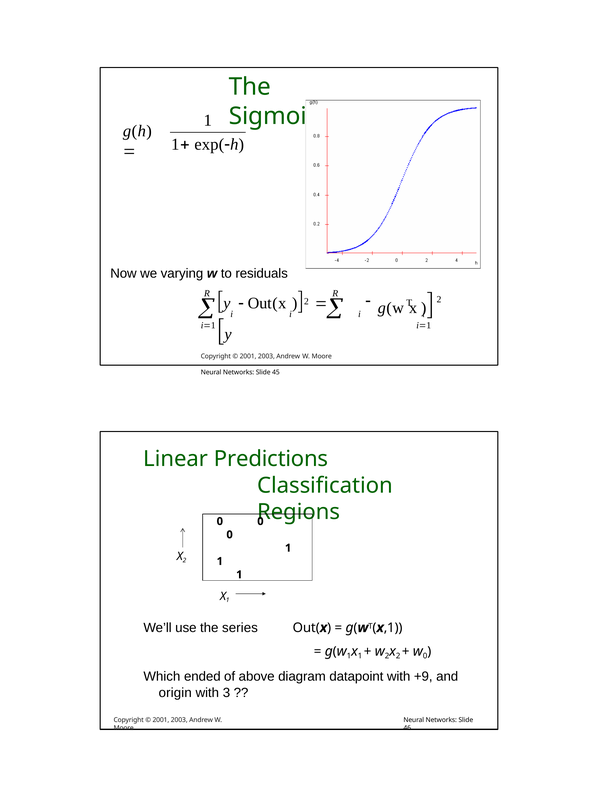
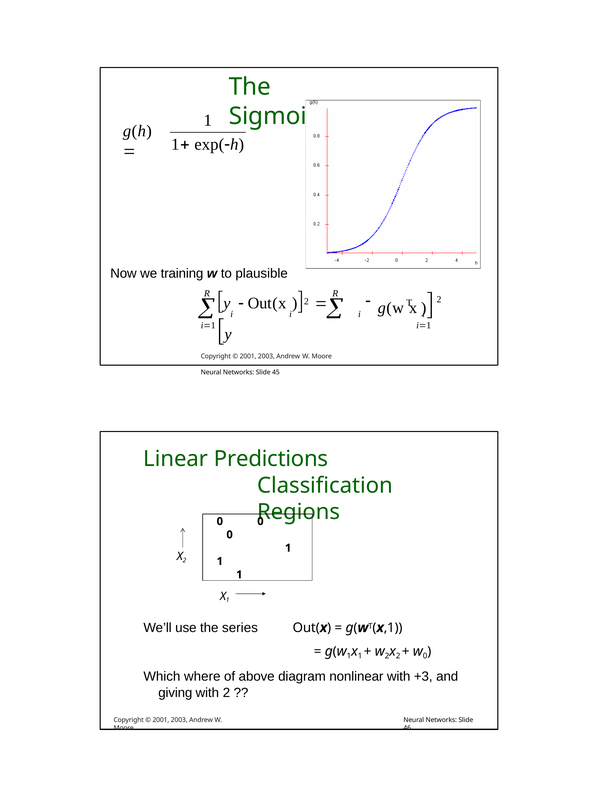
varying: varying -> training
residuals: residuals -> plausible
ended: ended -> where
datapoint: datapoint -> nonlinear
+9: +9 -> +3
origin: origin -> giving
with 3: 3 -> 2
